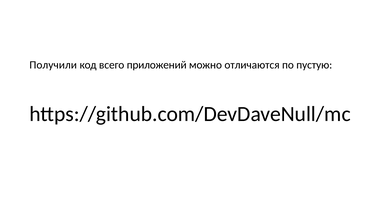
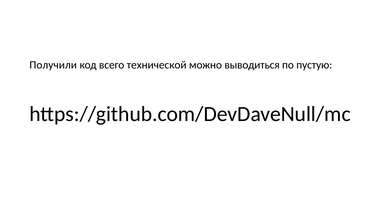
приложений: приложений -> технической
отличаются: отличаются -> выводиться
